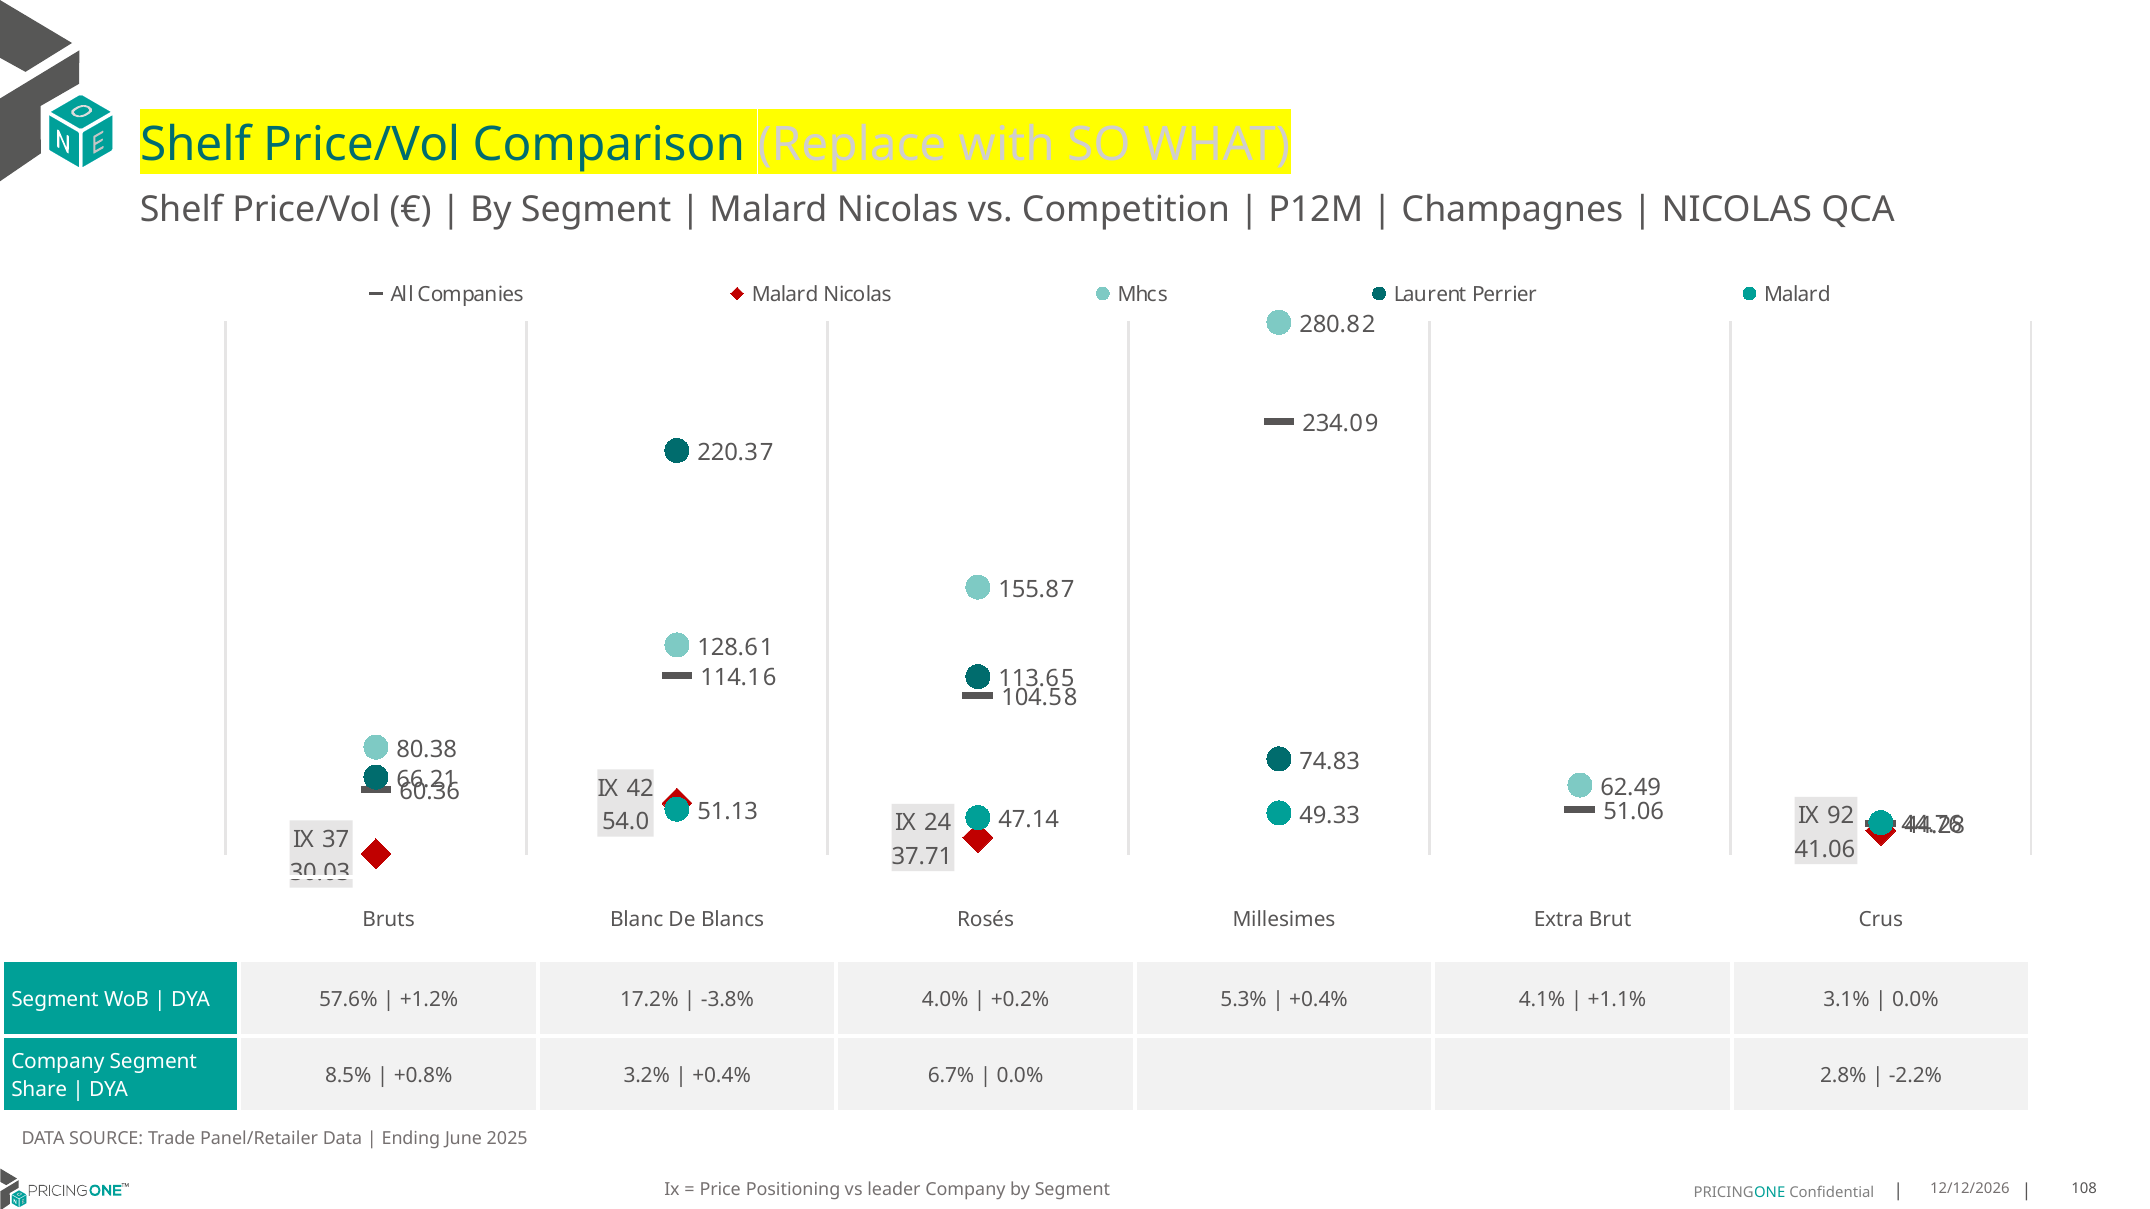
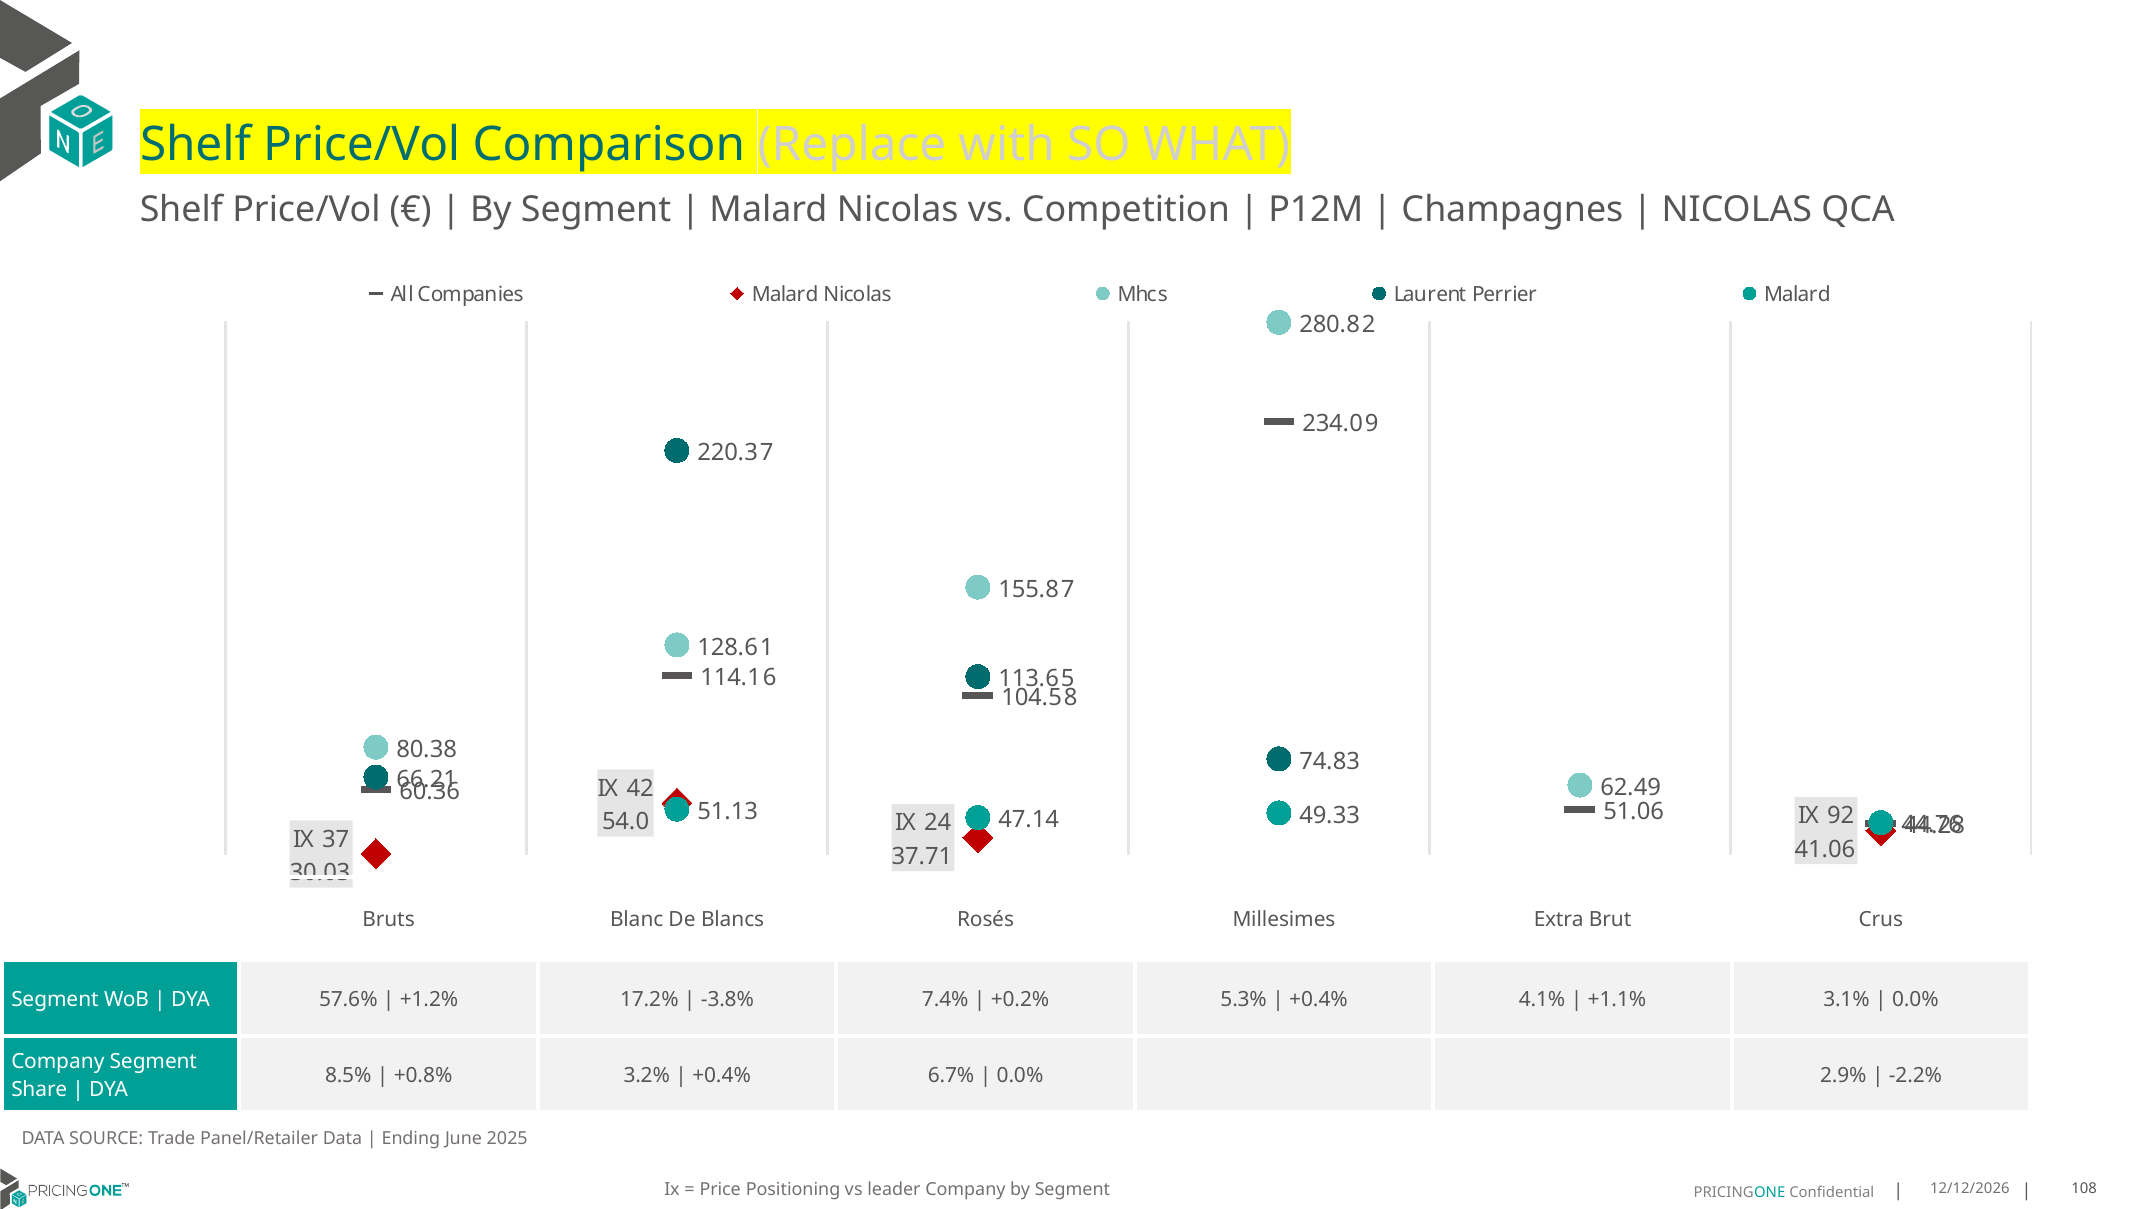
4.0%: 4.0% -> 7.4%
2.8%: 2.8% -> 2.9%
